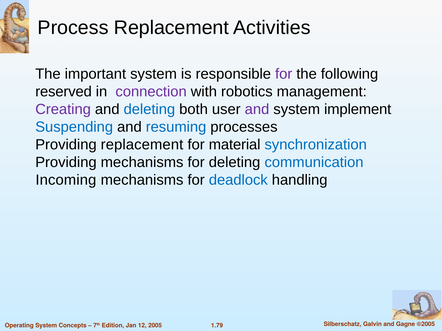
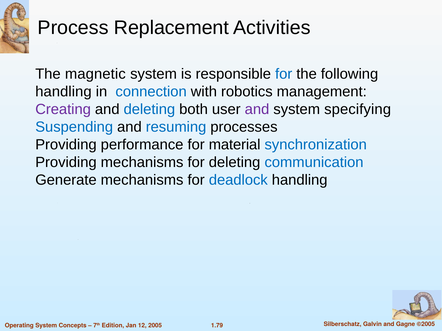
important: important -> magnetic
for at (284, 74) colour: purple -> blue
reserved at (64, 92): reserved -> handling
connection colour: purple -> blue
implement: implement -> specifying
Providing replacement: replacement -> performance
Incoming: Incoming -> Generate
